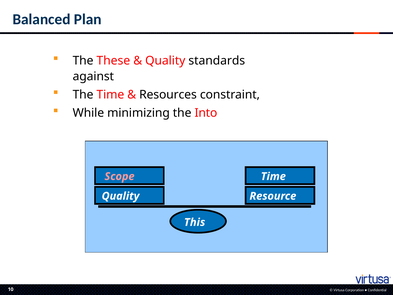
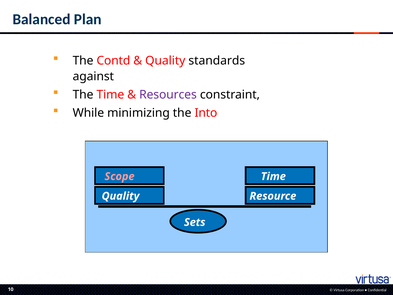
These: These -> Contd
Resources colour: black -> purple
This: This -> Sets
